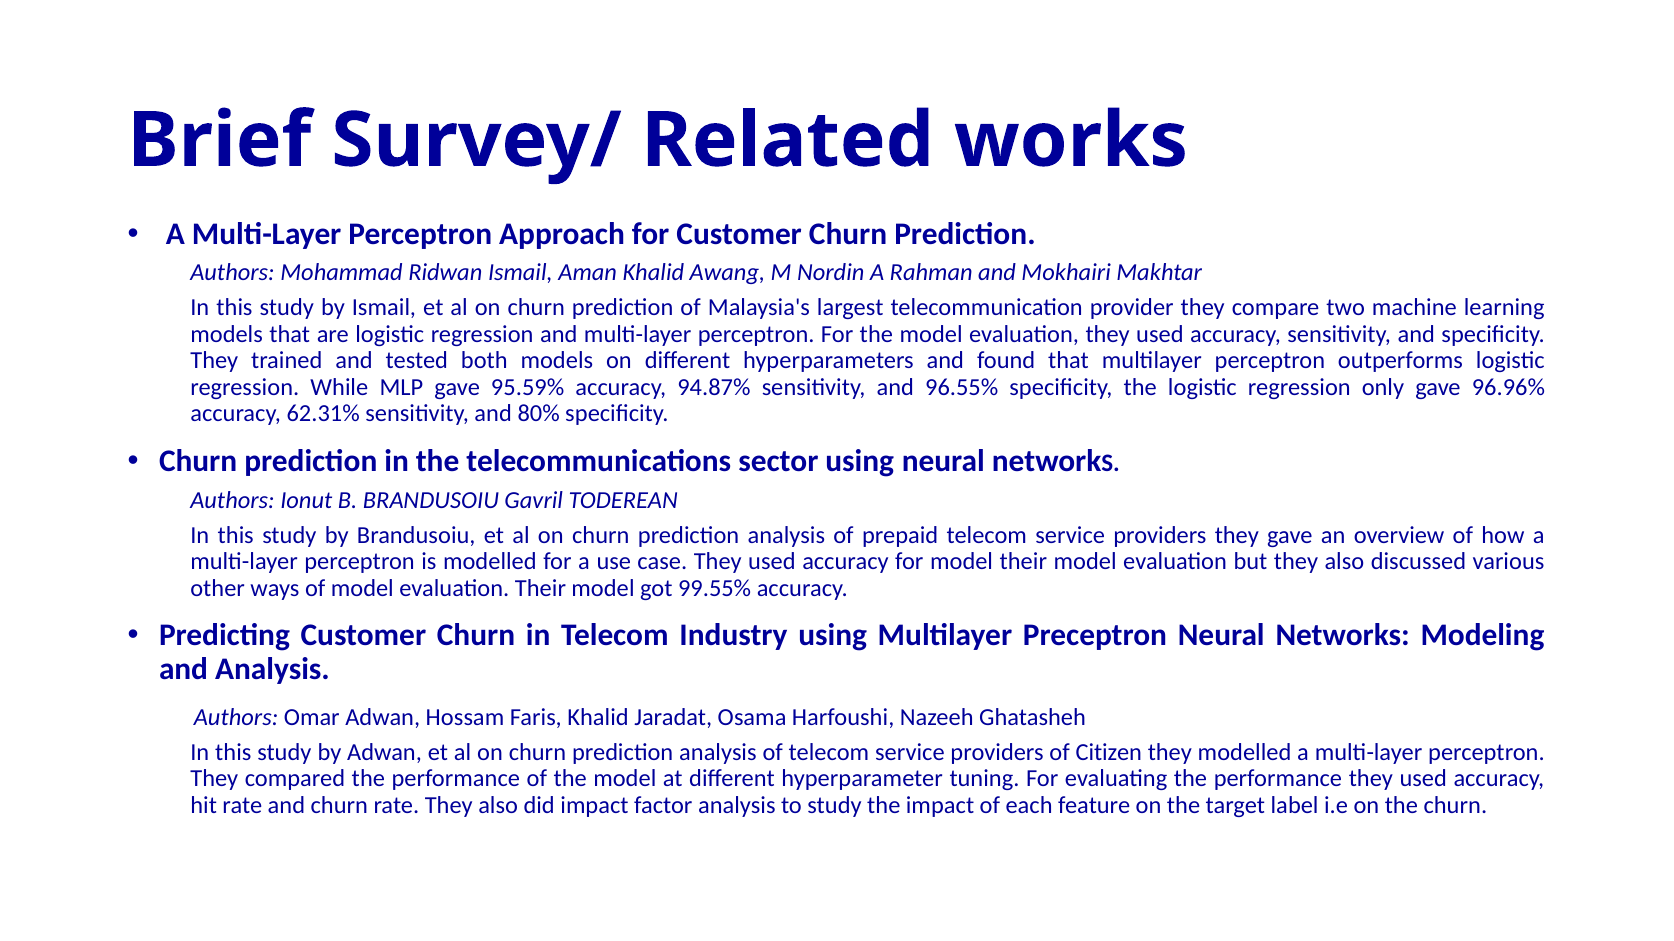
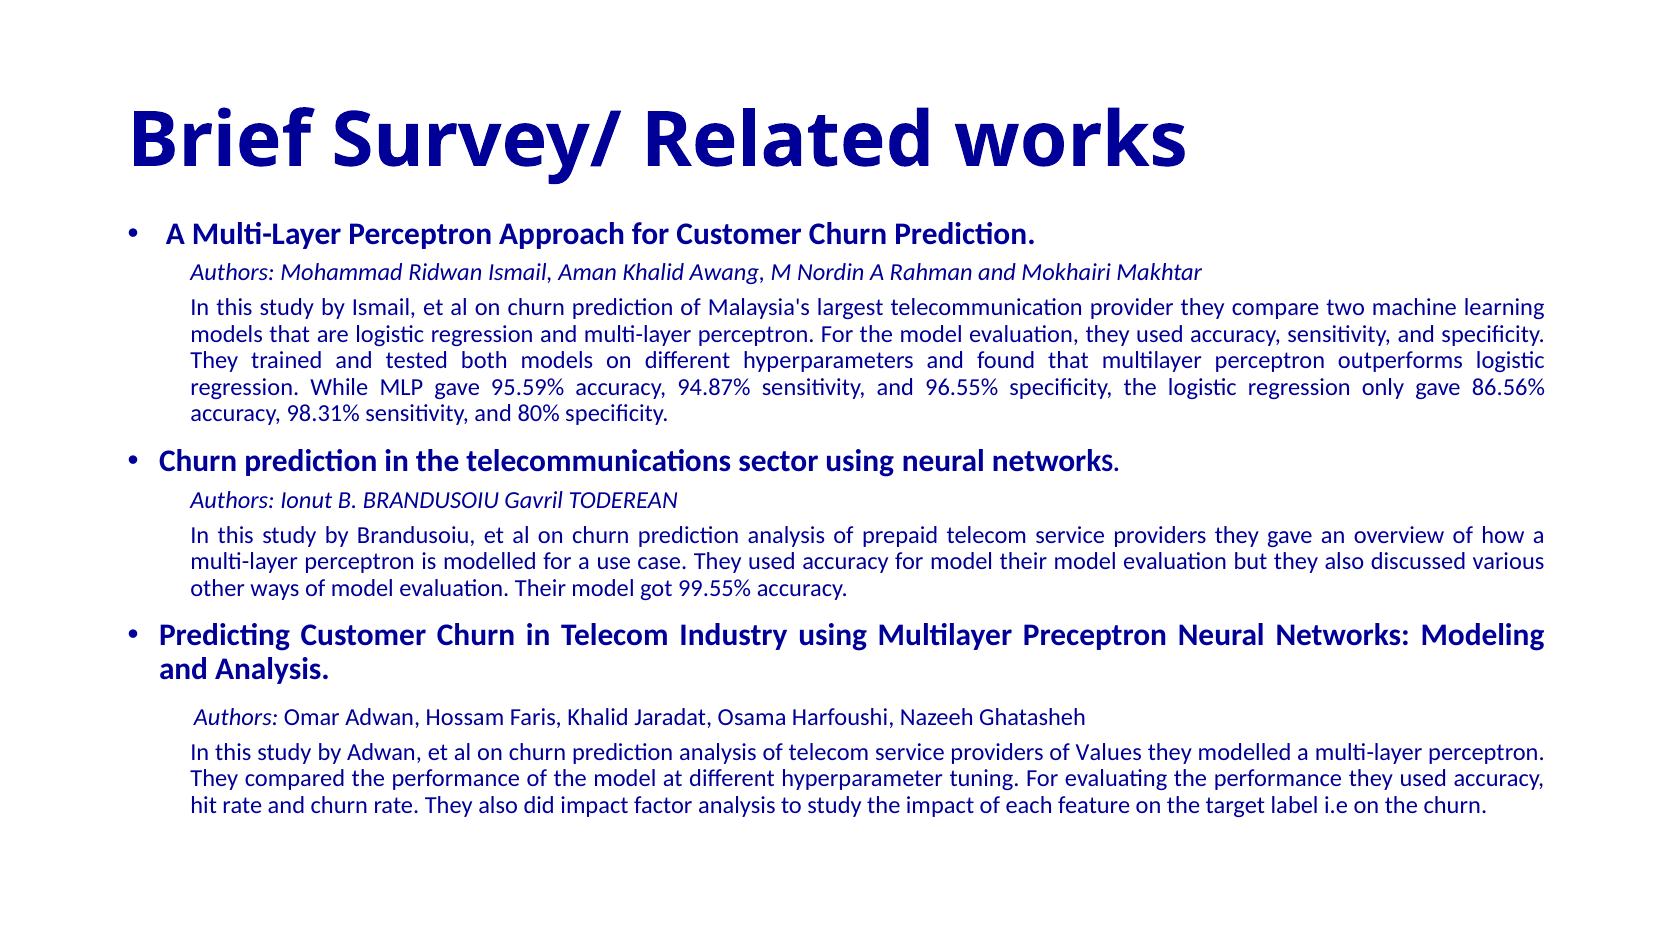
96.96%: 96.96% -> 86.56%
62.31%: 62.31% -> 98.31%
Citizen: Citizen -> Values
